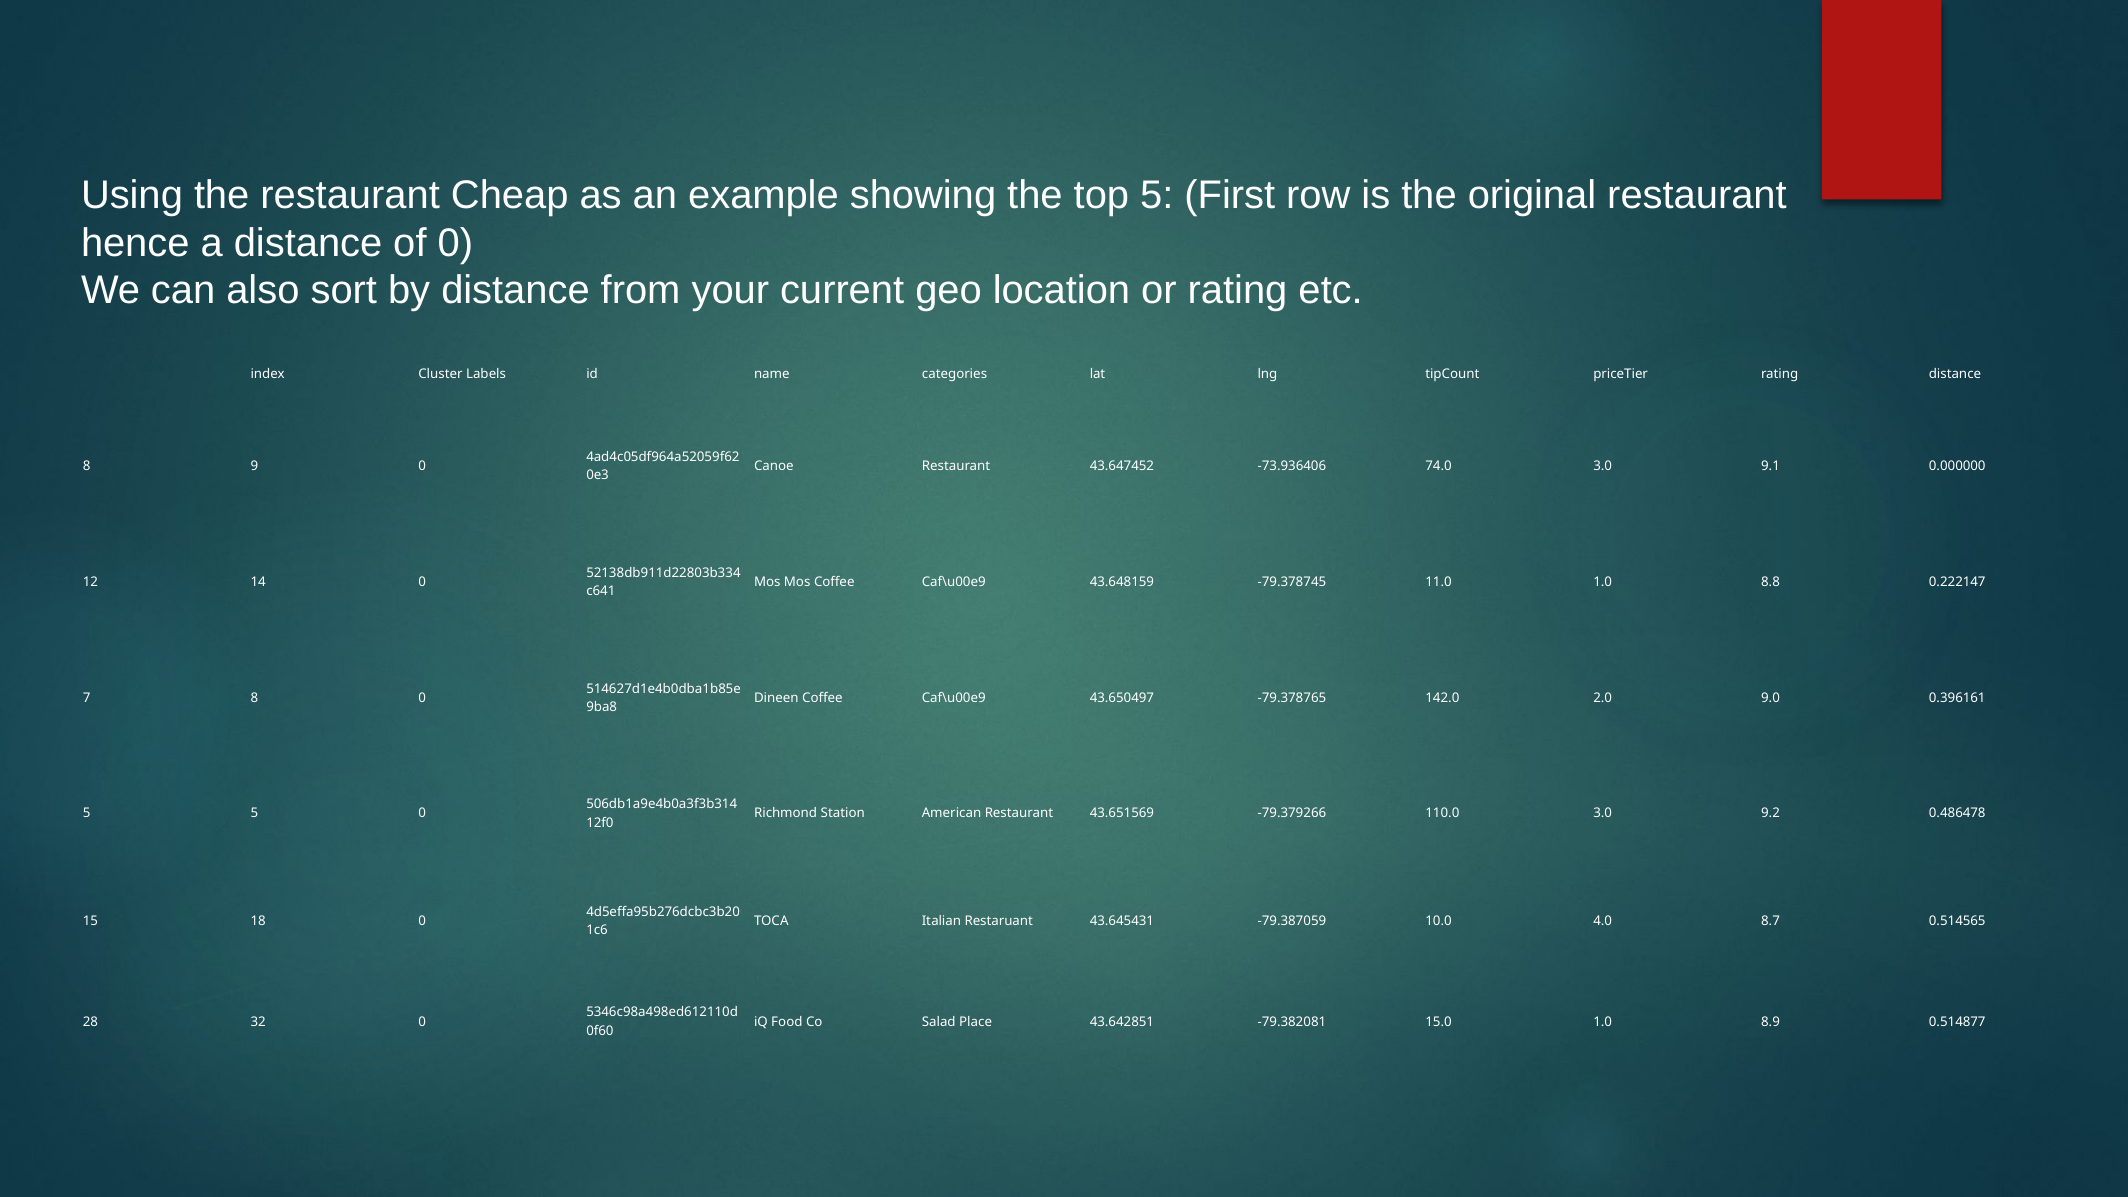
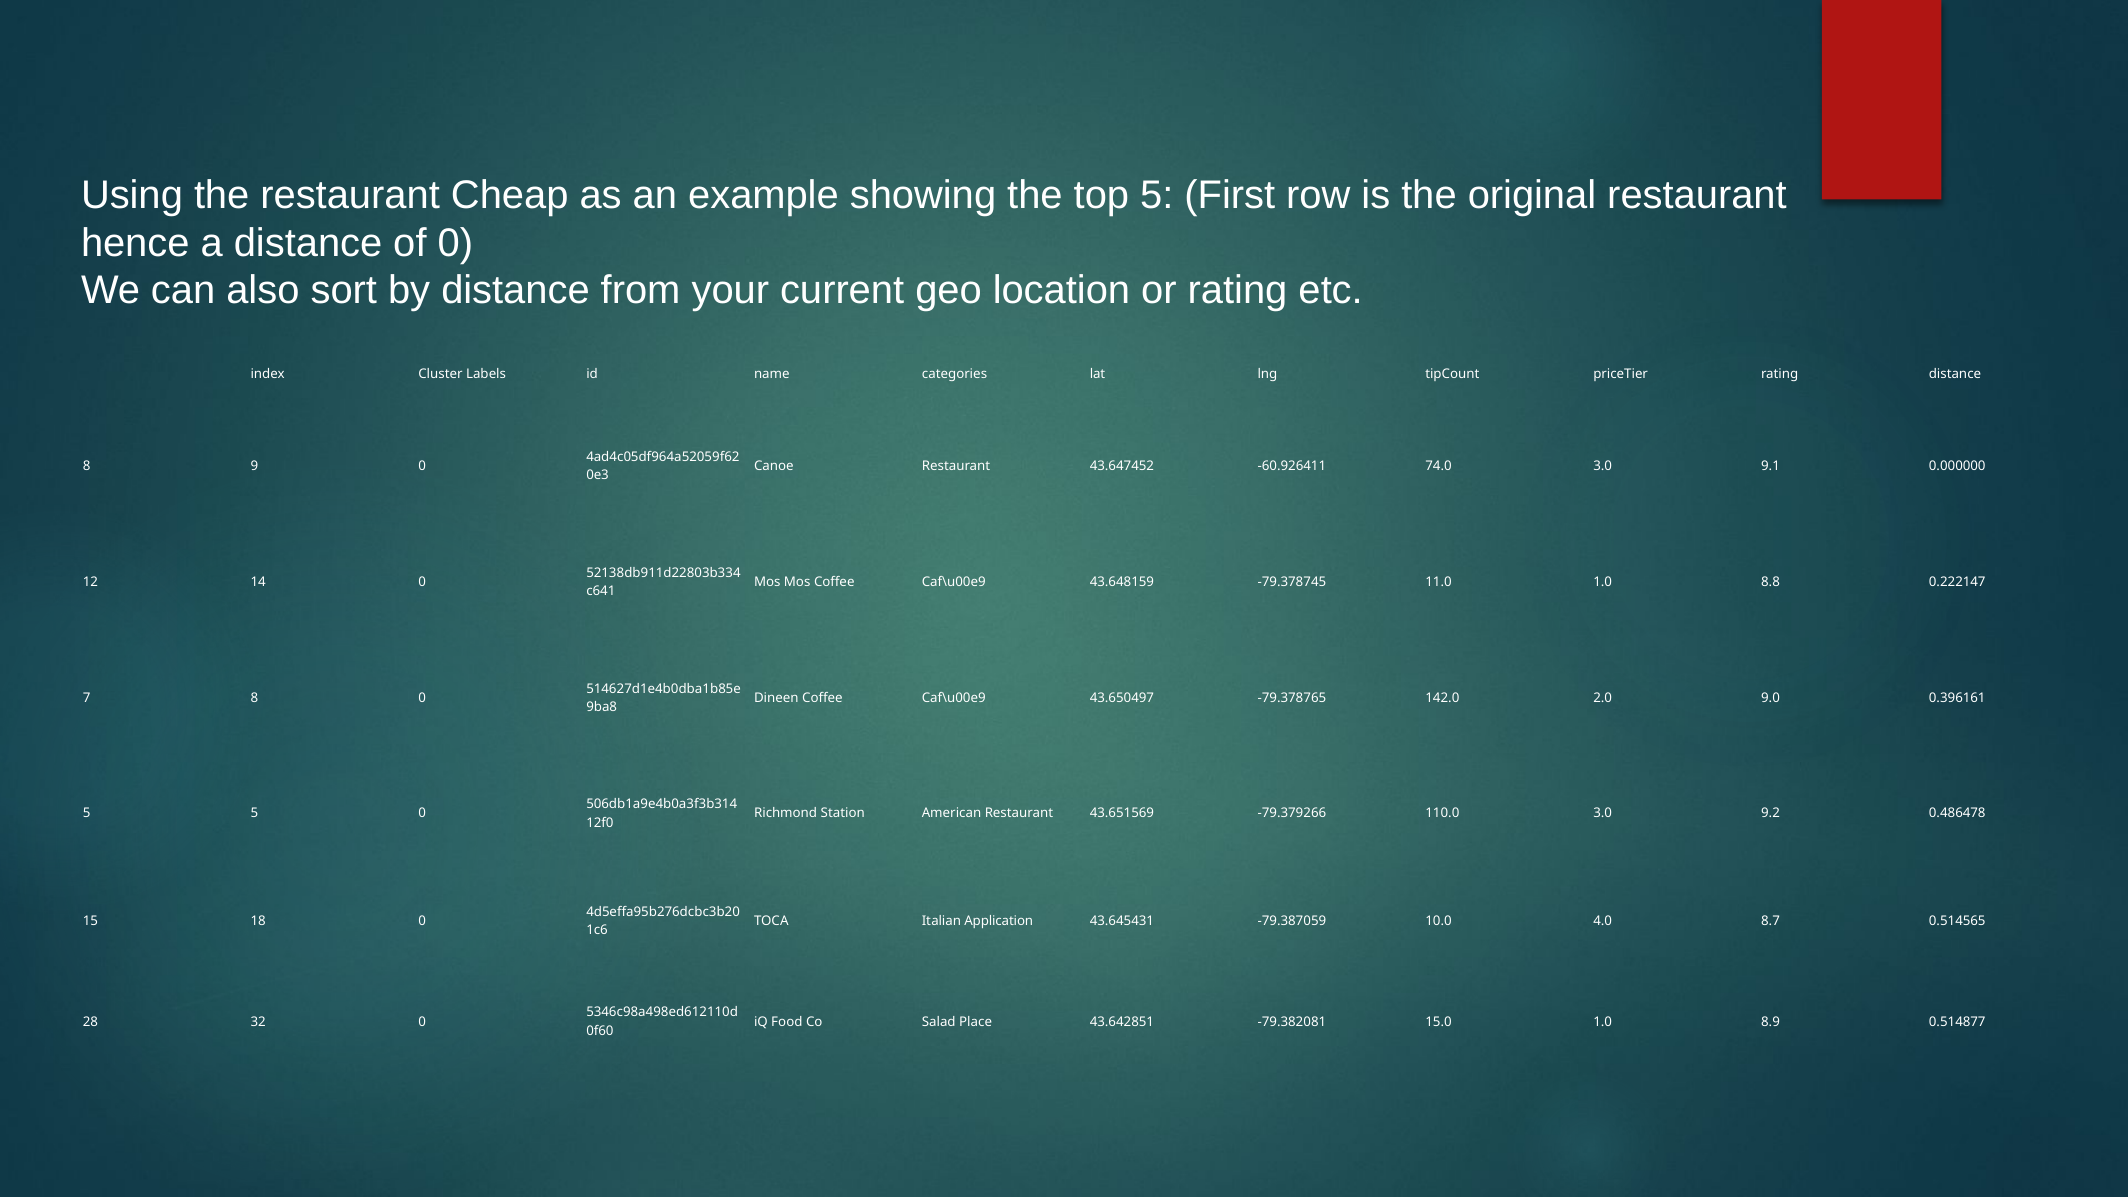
-73.936406: -73.936406 -> -60.926411
Restaruant: Restaruant -> Application
